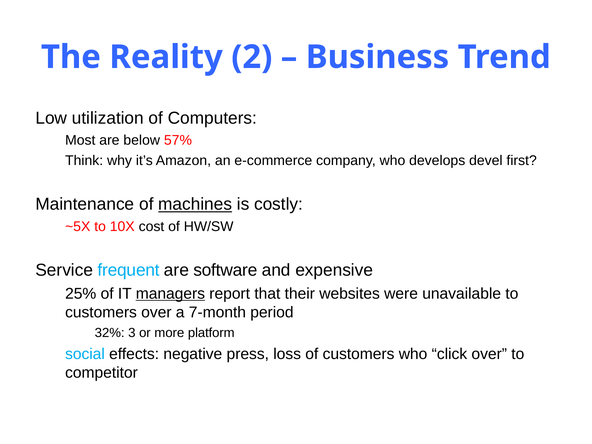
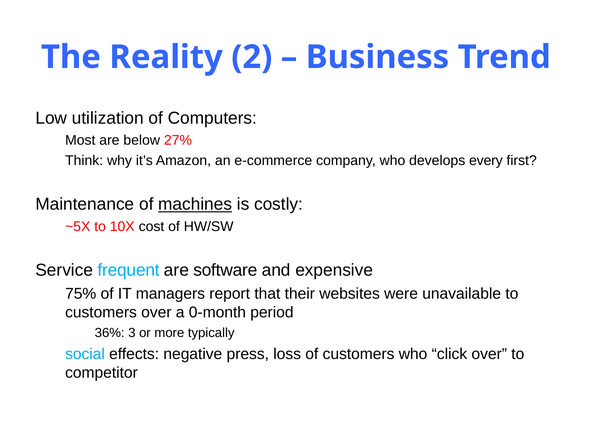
57%: 57% -> 27%
devel: devel -> every
25%: 25% -> 75%
managers underline: present -> none
7-month: 7-month -> 0-month
32%: 32% -> 36%
platform: platform -> typically
